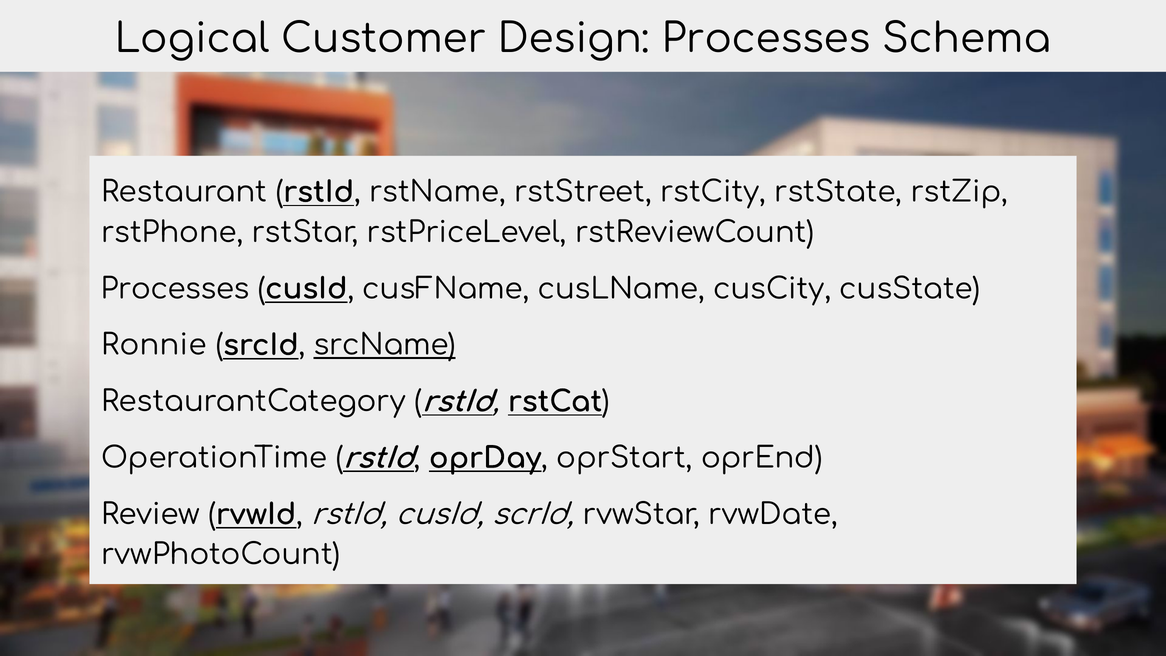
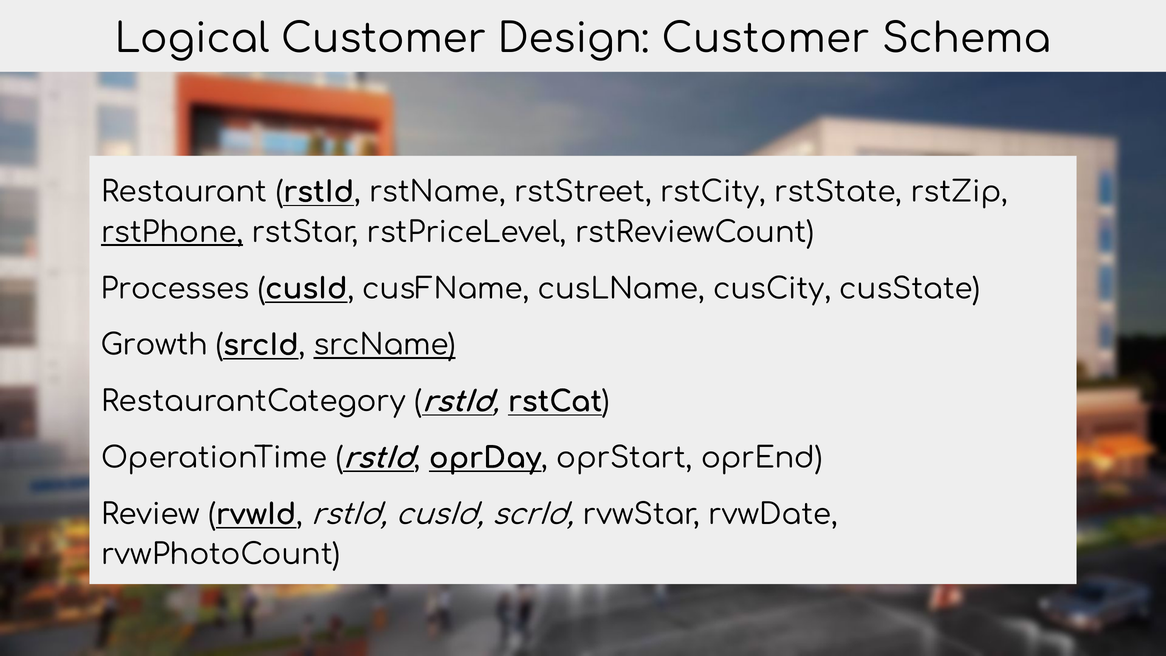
Design Processes: Processes -> Customer
rstPhone underline: none -> present
Ronnie: Ronnie -> Growth
